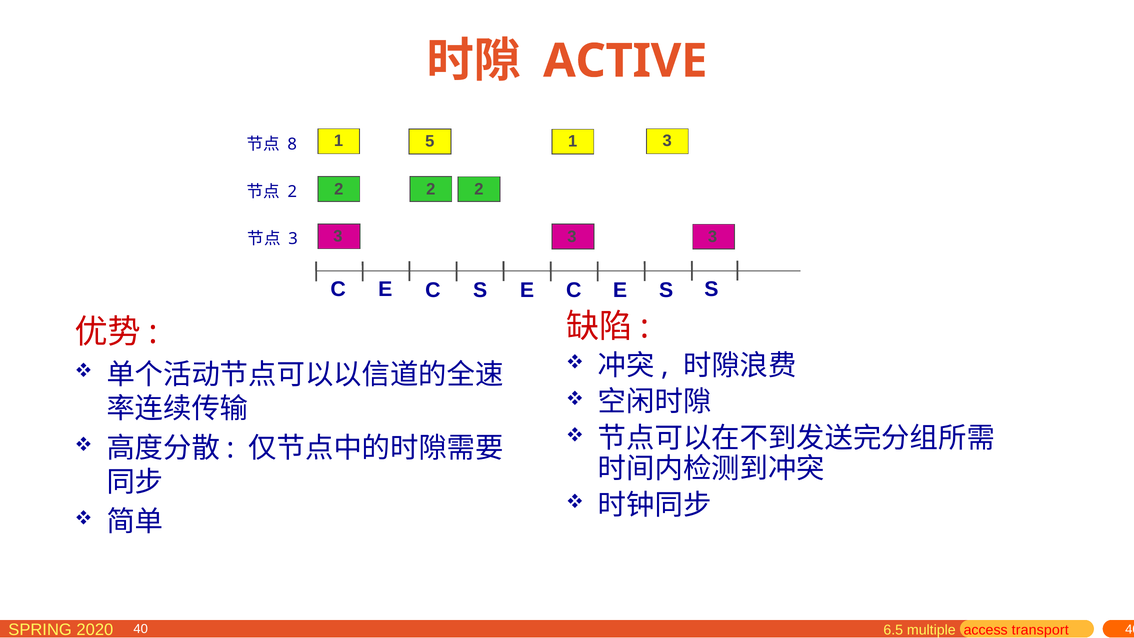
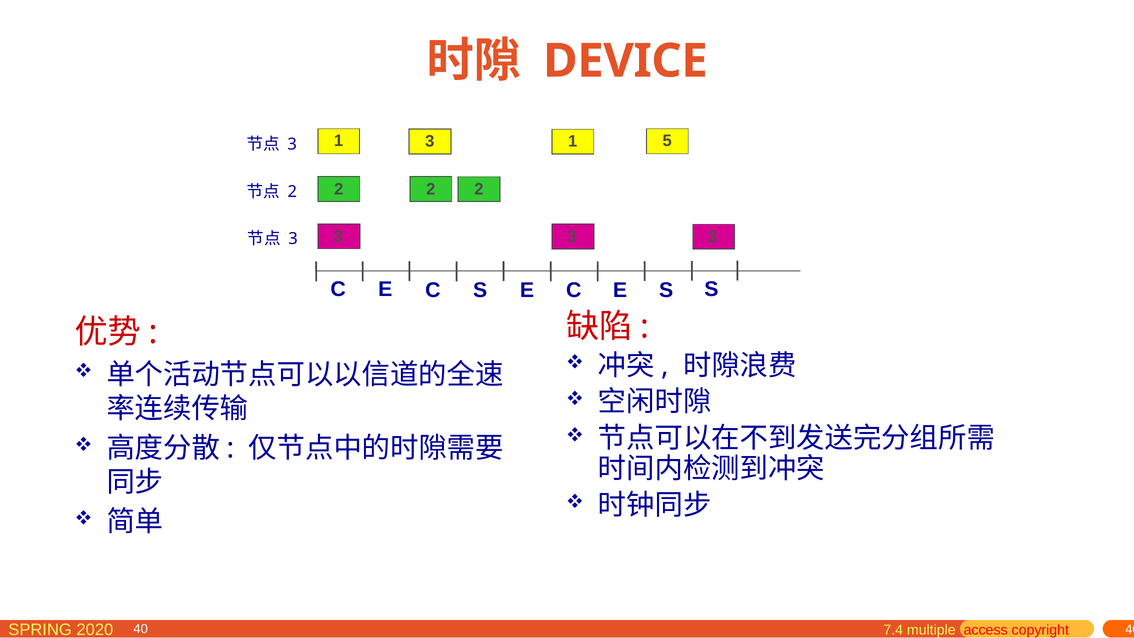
ACTIVE: ACTIVE -> DEVICE
1 5: 5 -> 3
1 3: 3 -> 5
8 at (292, 144): 8 -> 3
6.5: 6.5 -> 7.4
transport: transport -> copyright
